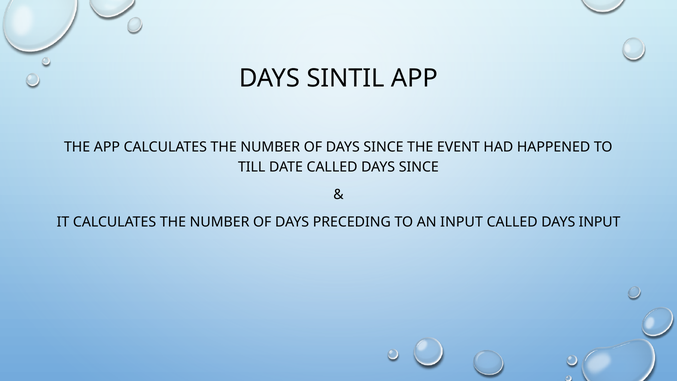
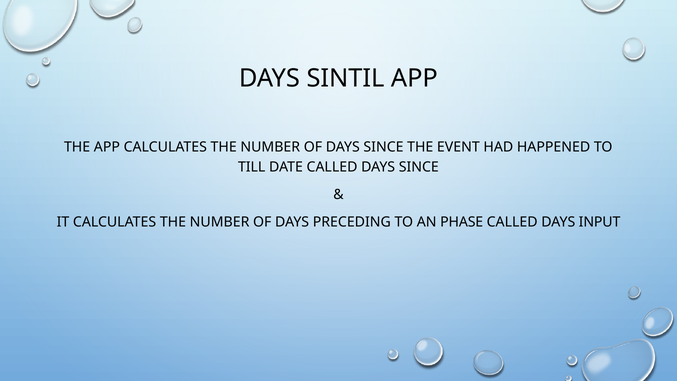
AN INPUT: INPUT -> PHASE
